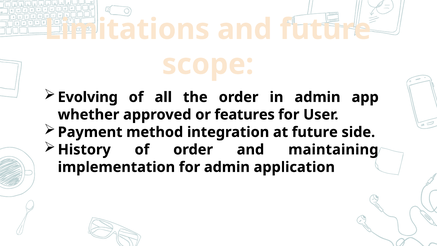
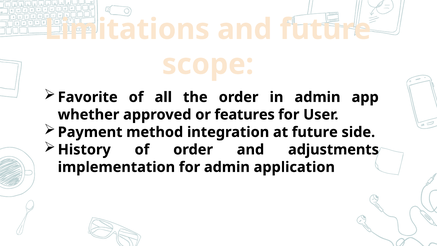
Evolving: Evolving -> Favorite
maintaining: maintaining -> adjustments
